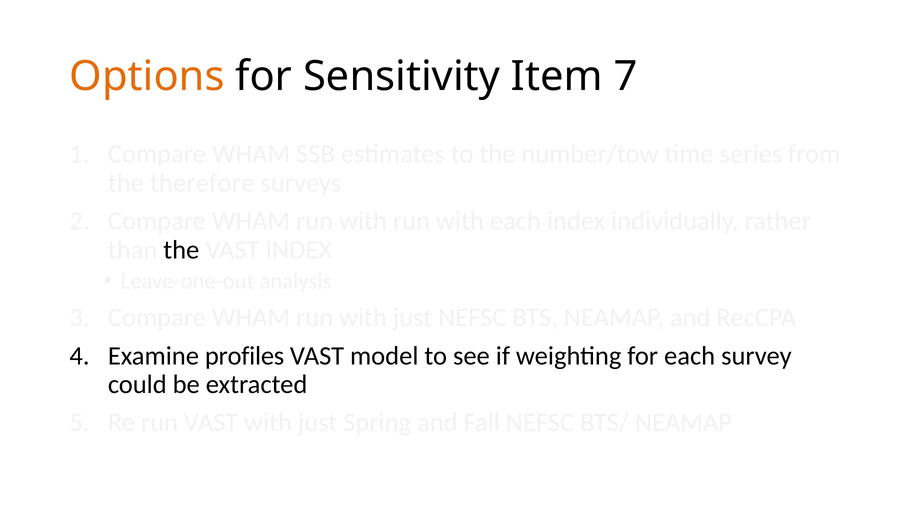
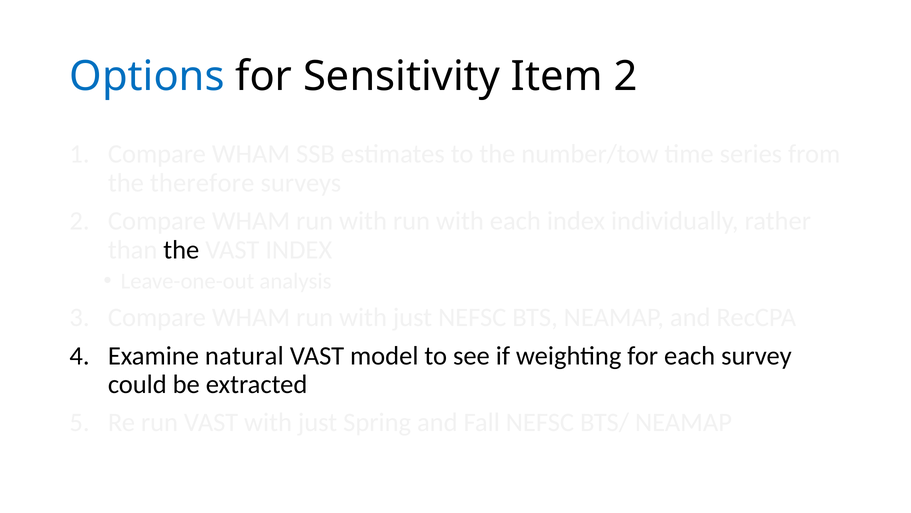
Options colour: orange -> blue
Item 7: 7 -> 2
profiles: profiles -> natural
